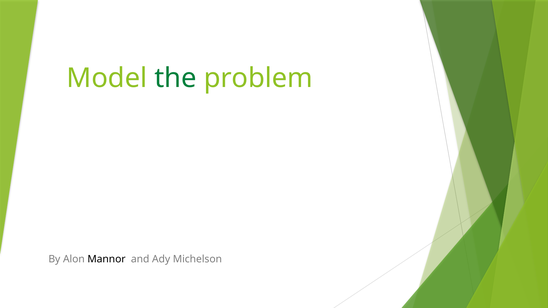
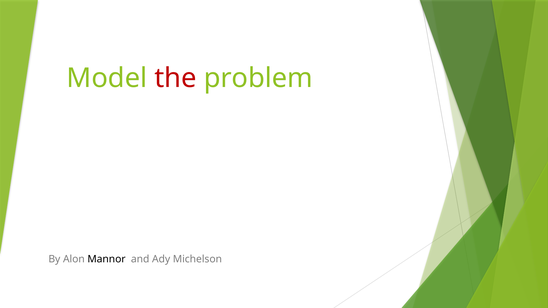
the colour: green -> red
